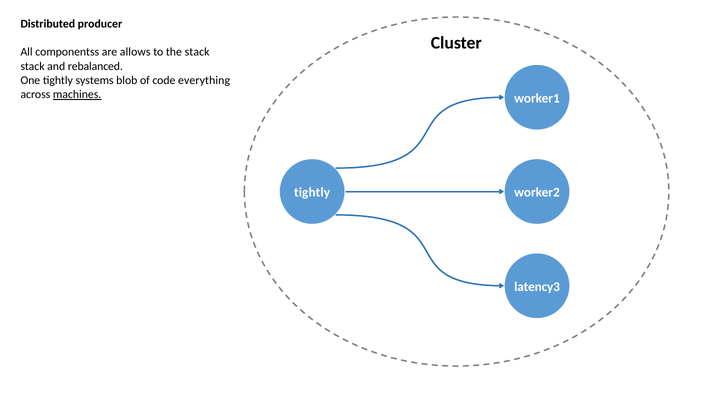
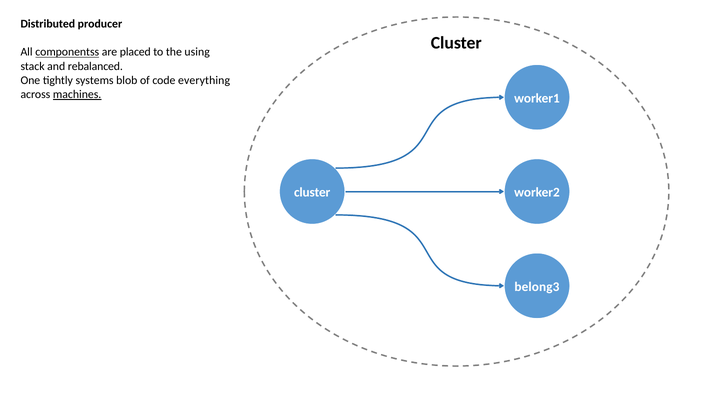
componentss underline: none -> present
allows: allows -> placed
the stack: stack -> using
tightly at (312, 192): tightly -> cluster
latency3: latency3 -> belong3
